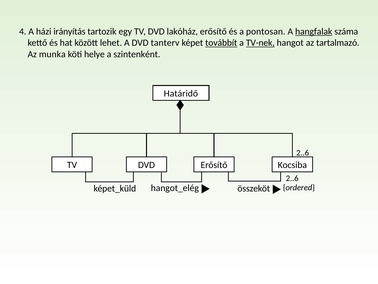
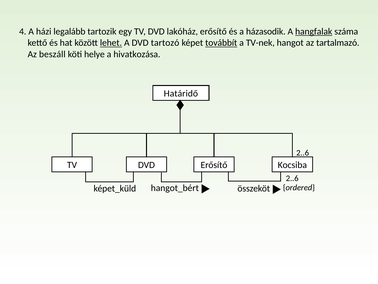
irányítás: irányítás -> legalább
pontosan: pontosan -> házasodik
lehet underline: none -> present
tanterv: tanterv -> tartozó
TV-nek underline: present -> none
munka: munka -> beszáll
szintenként: szintenként -> hivatkozása
hangot_elég: hangot_elég -> hangot_bért
